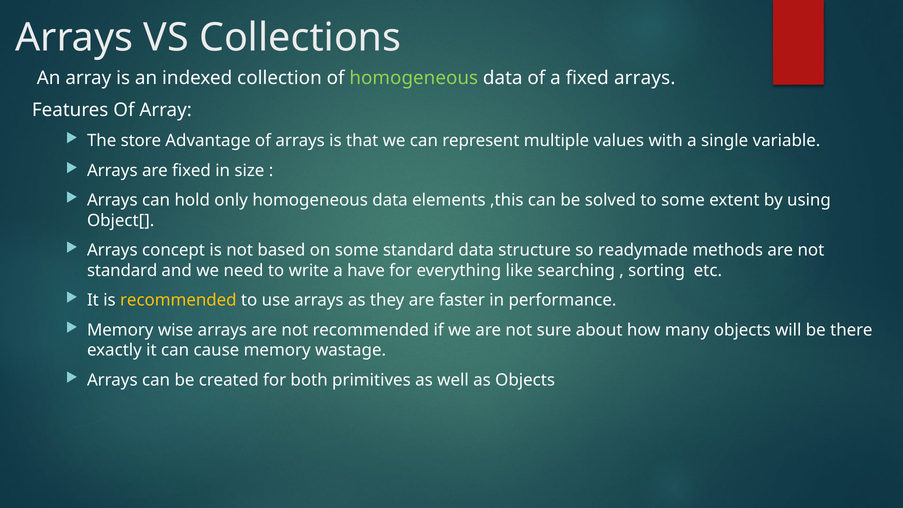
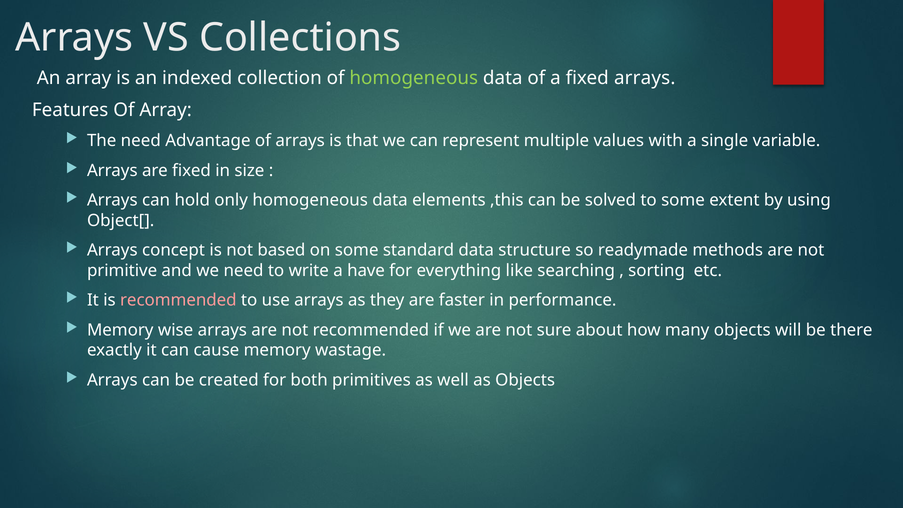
The store: store -> need
standard at (122, 271): standard -> primitive
recommended at (178, 300) colour: yellow -> pink
